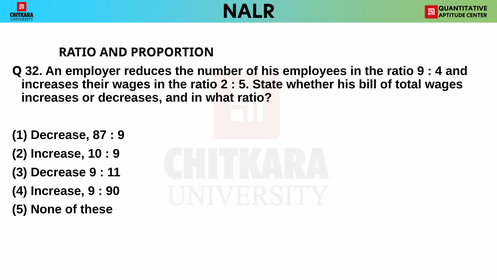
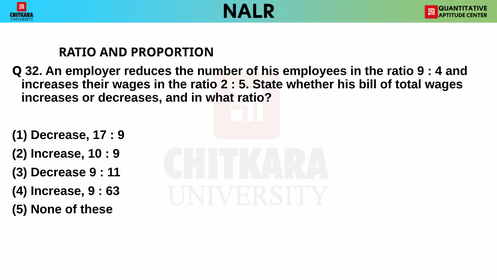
87: 87 -> 17
90: 90 -> 63
